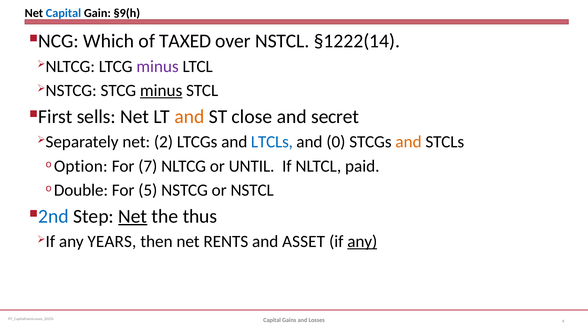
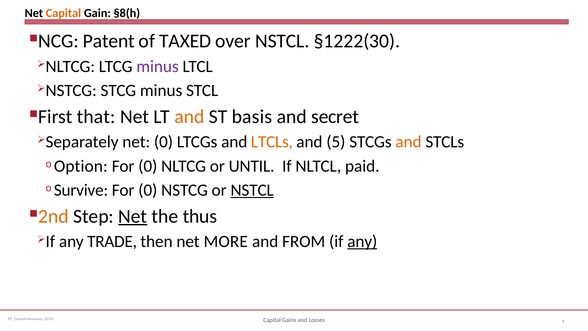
Capital at (63, 13) colour: blue -> orange
§9(h: §9(h -> §8(h
Which: Which -> Patent
§1222(14: §1222(14 -> §1222(30
minus at (161, 90) underline: present -> none
sells: sells -> that
close: close -> basis
net 2: 2 -> 0
LTCLs colour: blue -> orange
0: 0 -> 5
7 at (148, 166): 7 -> 0
Double: Double -> Survive
5 at (148, 190): 5 -> 0
NSTCL at (252, 190) underline: none -> present
2nd colour: blue -> orange
YEARS: YEARS -> TRADE
RENTS: RENTS -> MORE
ASSET: ASSET -> FROM
